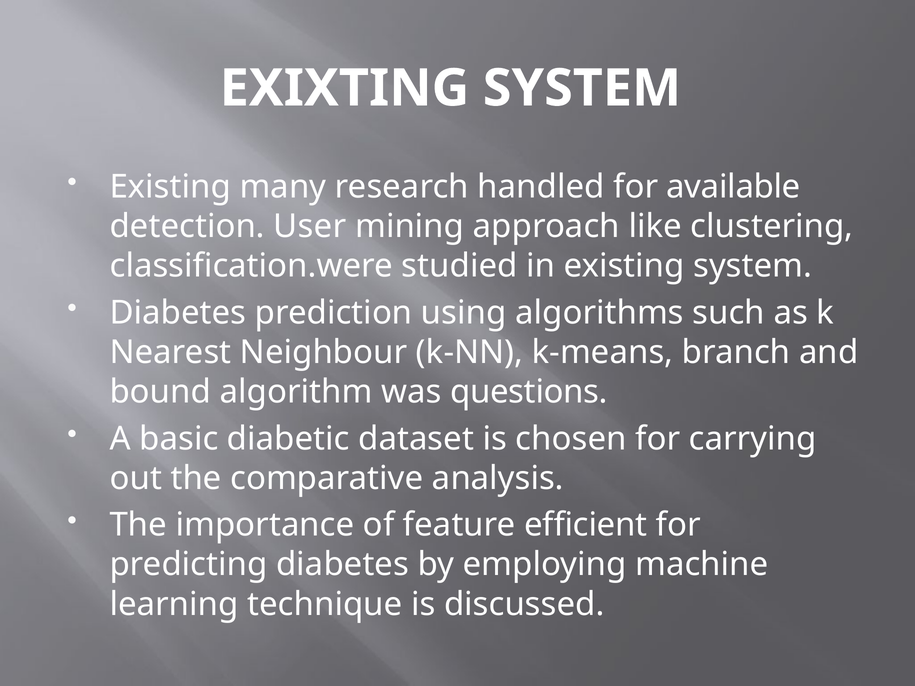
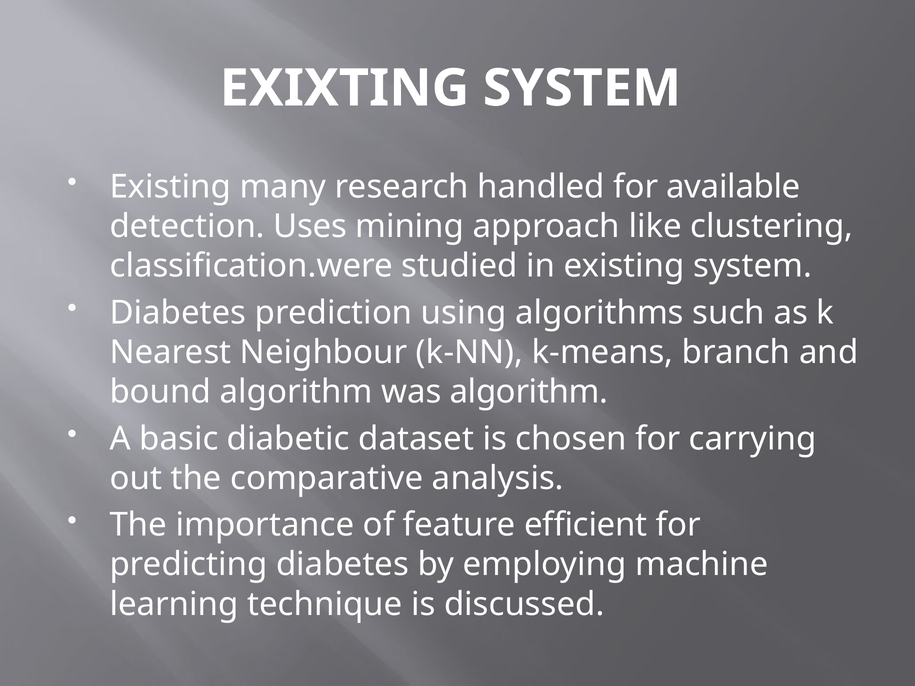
User: User -> Uses
was questions: questions -> algorithm
